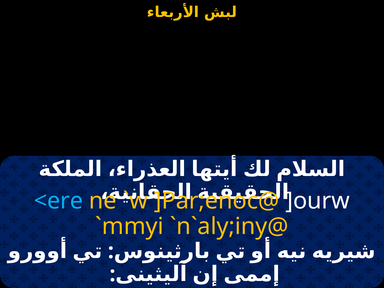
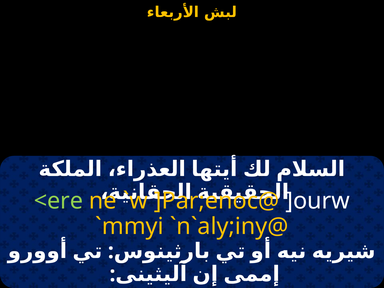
<ere colour: light blue -> light green
